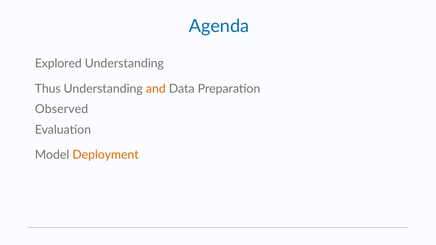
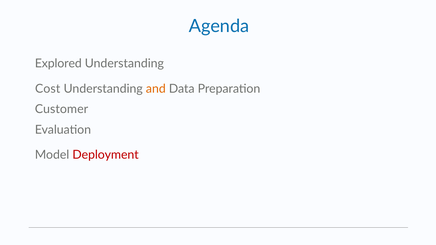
Thus: Thus -> Cost
Observed: Observed -> Customer
Deployment colour: orange -> red
